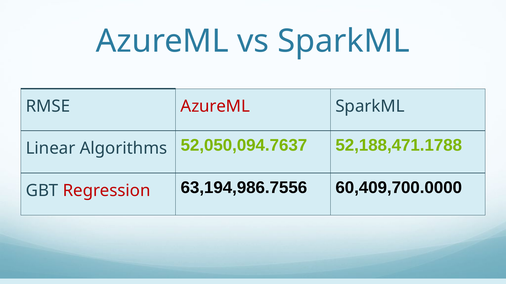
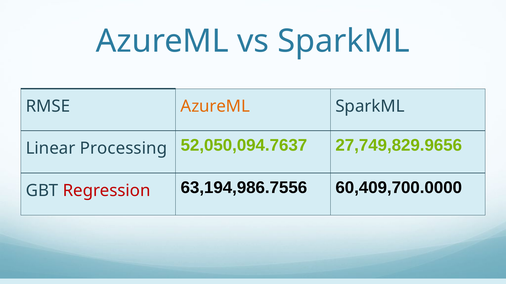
AzureML at (215, 106) colour: red -> orange
Algorithms: Algorithms -> Processing
52,188,471.1788: 52,188,471.1788 -> 27,749,829.9656
